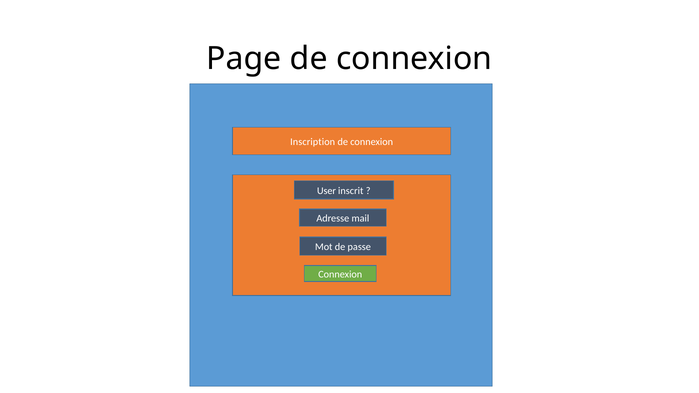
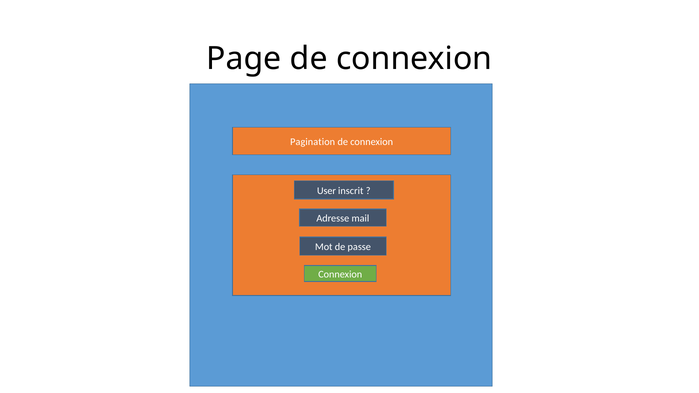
Inscription: Inscription -> Pagination
